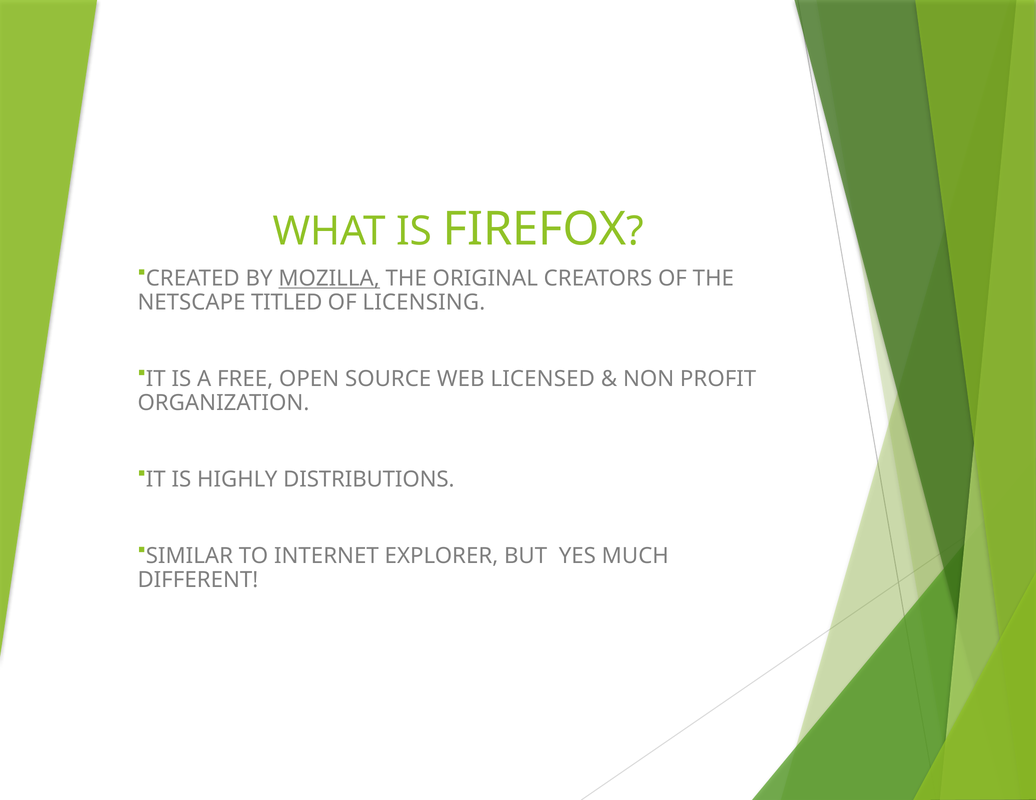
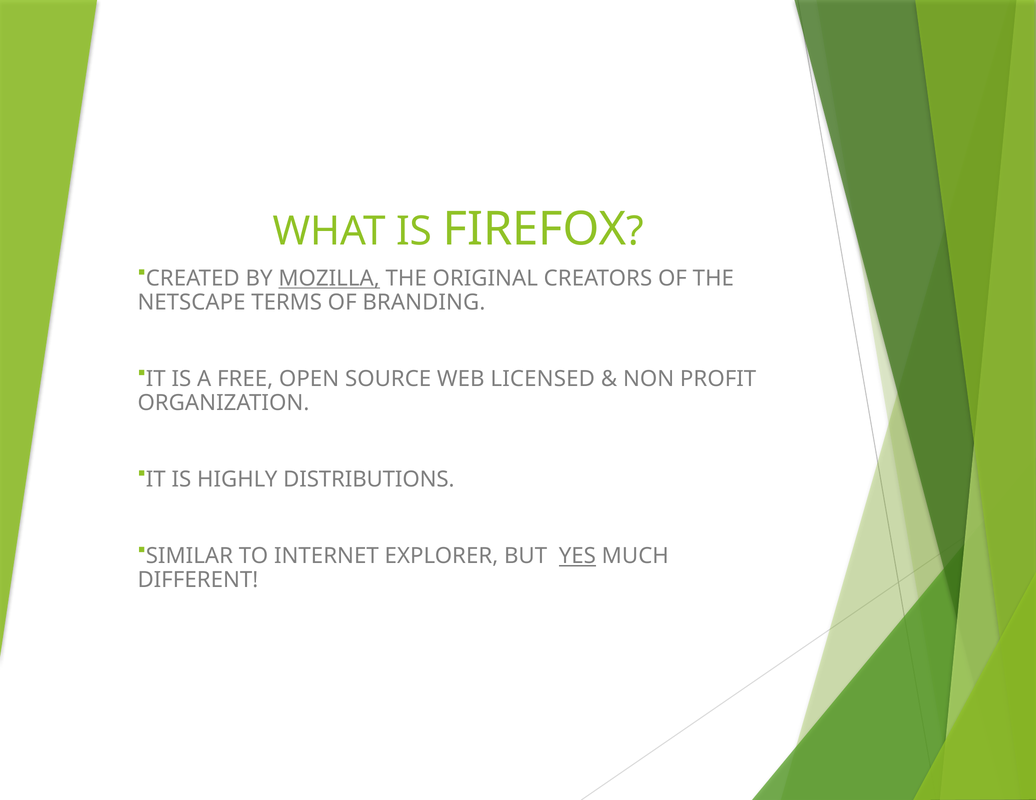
TITLED: TITLED -> TERMS
LICENSING: LICENSING -> BRANDING
YES underline: none -> present
